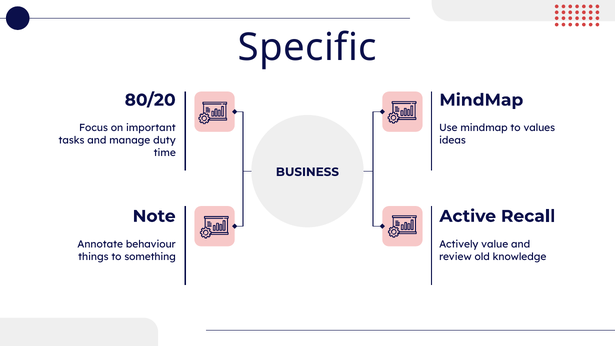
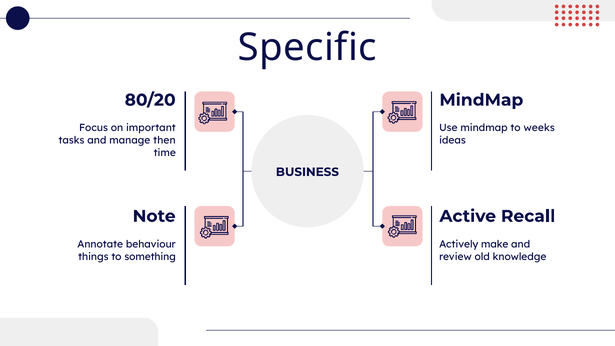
values: values -> weeks
duty: duty -> then
value: value -> make
